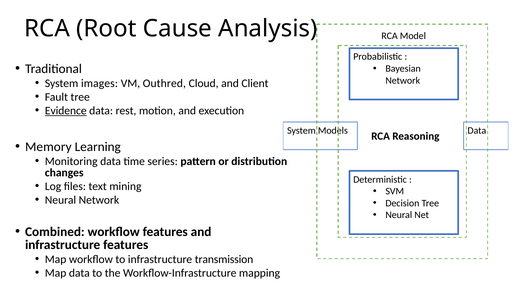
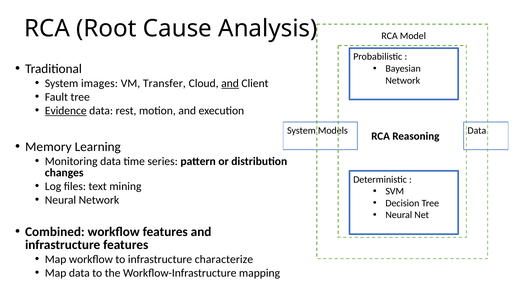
Outhred: Outhred -> Transfer
and at (230, 83) underline: none -> present
transmission: transmission -> characterize
